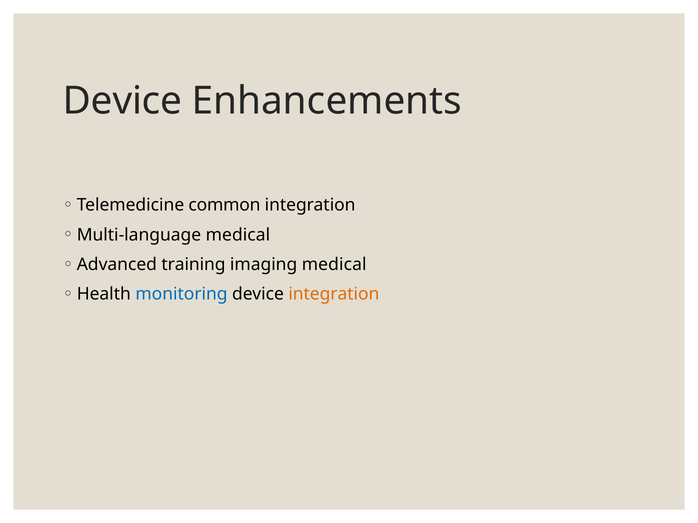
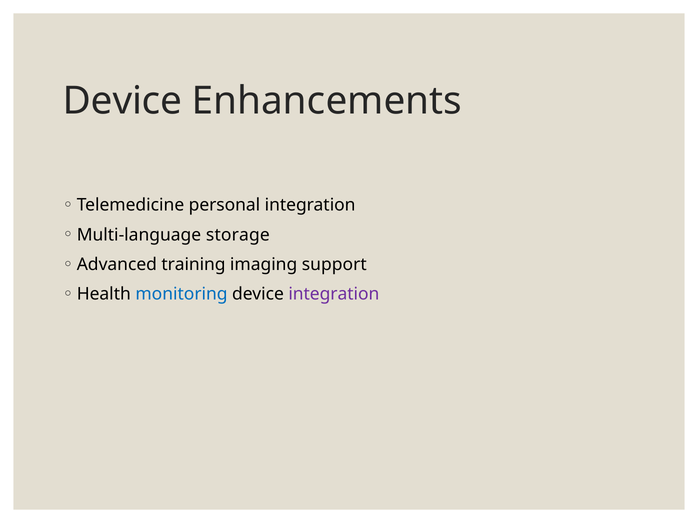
common: common -> personal
Multi-language medical: medical -> storage
imaging medical: medical -> support
integration at (334, 294) colour: orange -> purple
